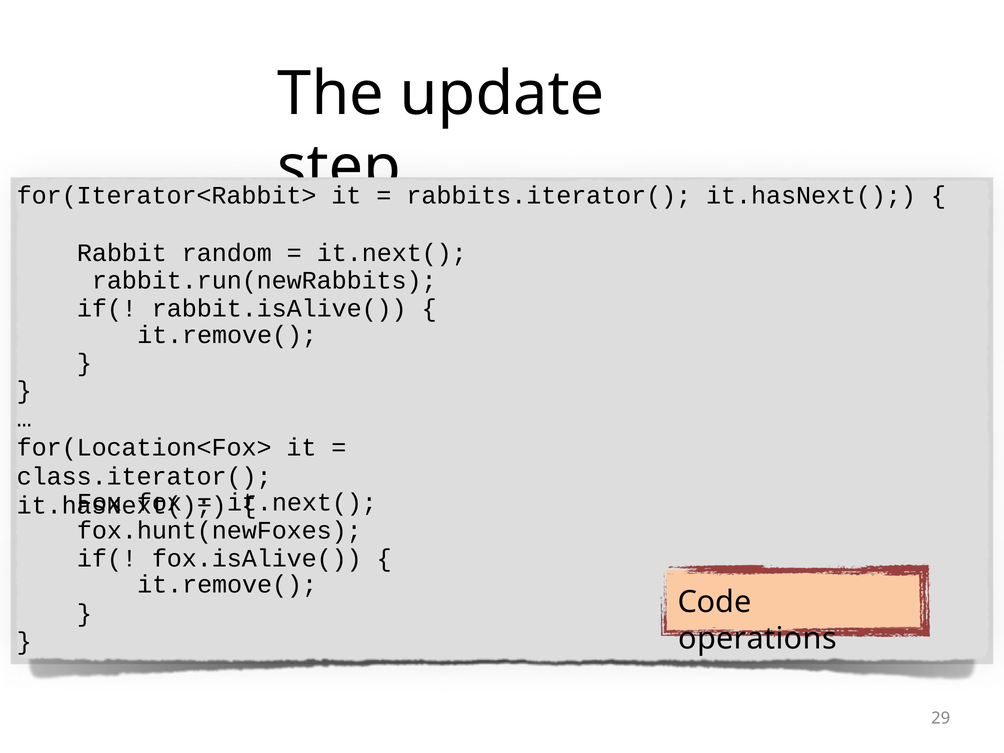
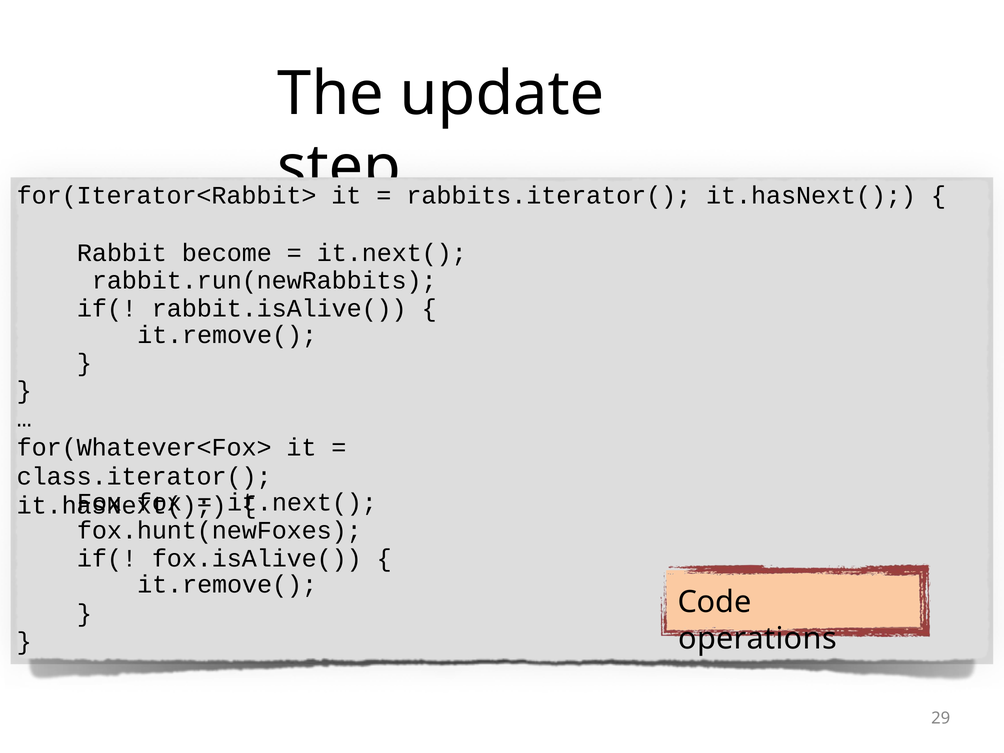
random: random -> become
for(Location<Fox>: for(Location<Fox> -> for(Whatever<Fox>
